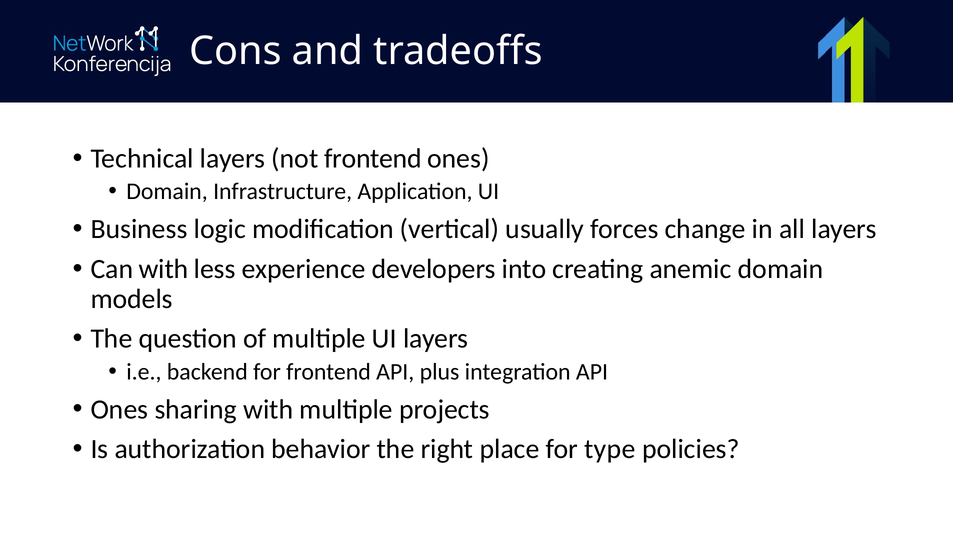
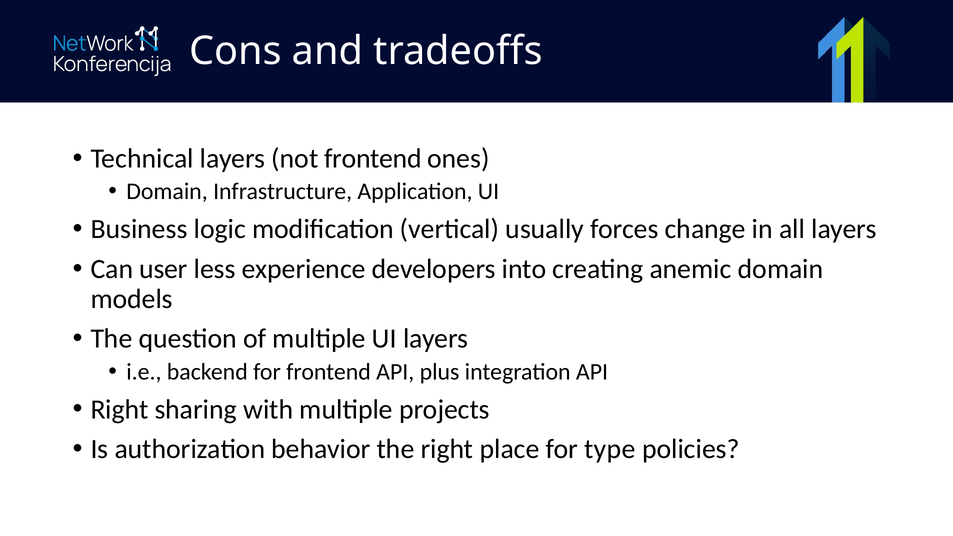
Can with: with -> user
Ones at (119, 409): Ones -> Right
